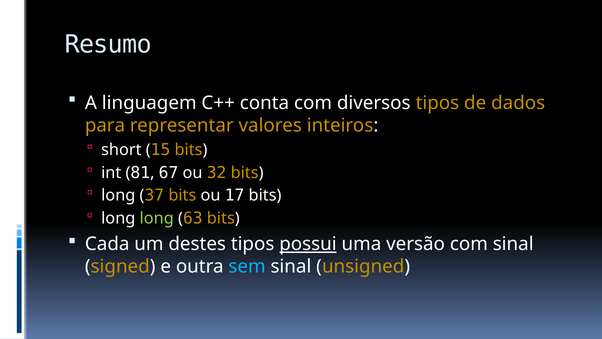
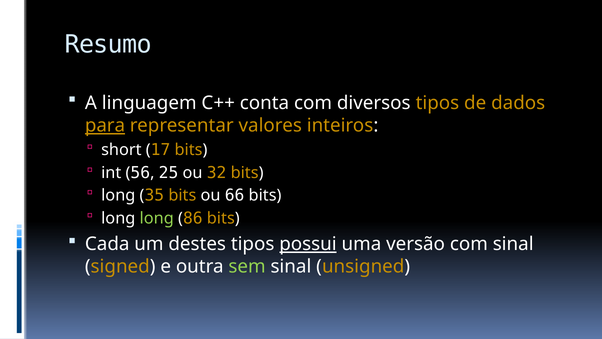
para underline: none -> present
15: 15 -> 17
81: 81 -> 56
67: 67 -> 25
37: 37 -> 35
17: 17 -> 66
63: 63 -> 86
sem colour: light blue -> light green
